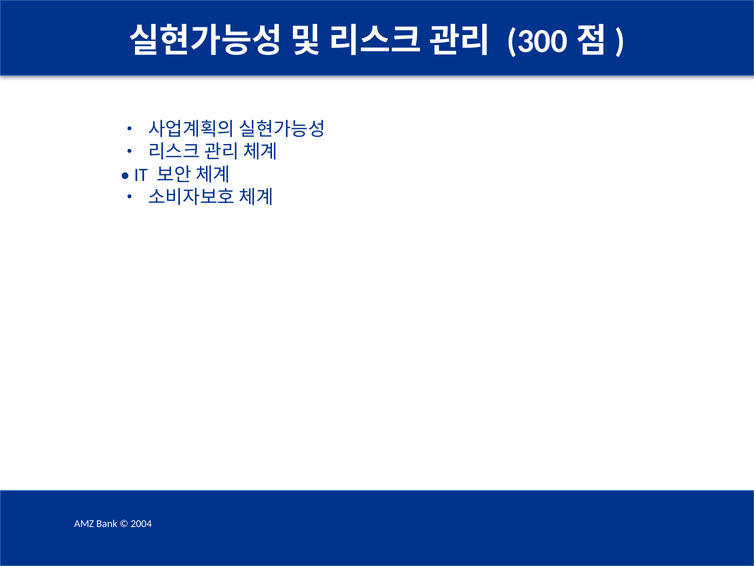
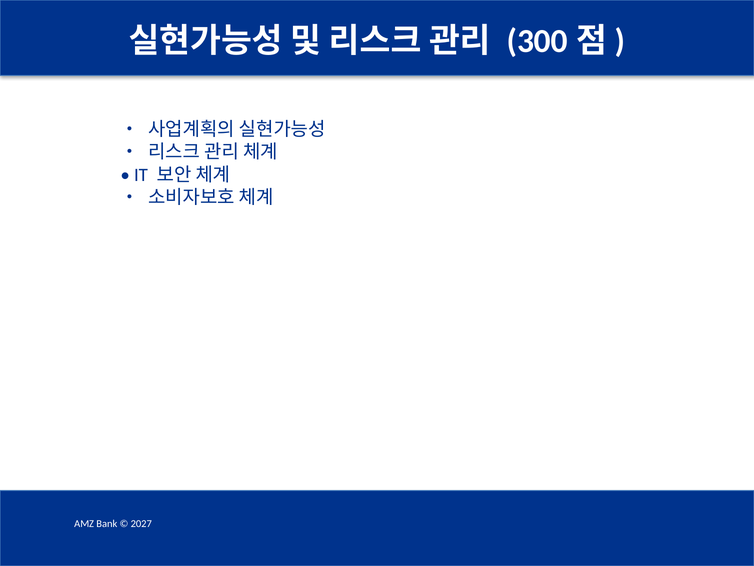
2004: 2004 -> 2027
